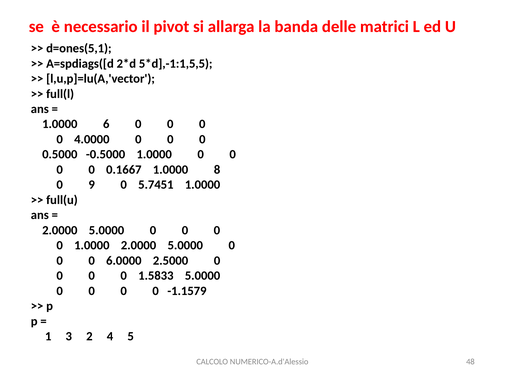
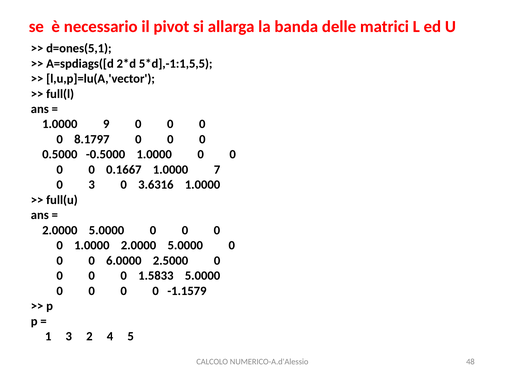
6: 6 -> 9
4.0000: 4.0000 -> 8.1797
8: 8 -> 7
0 9: 9 -> 3
5.7451: 5.7451 -> 3.6316
